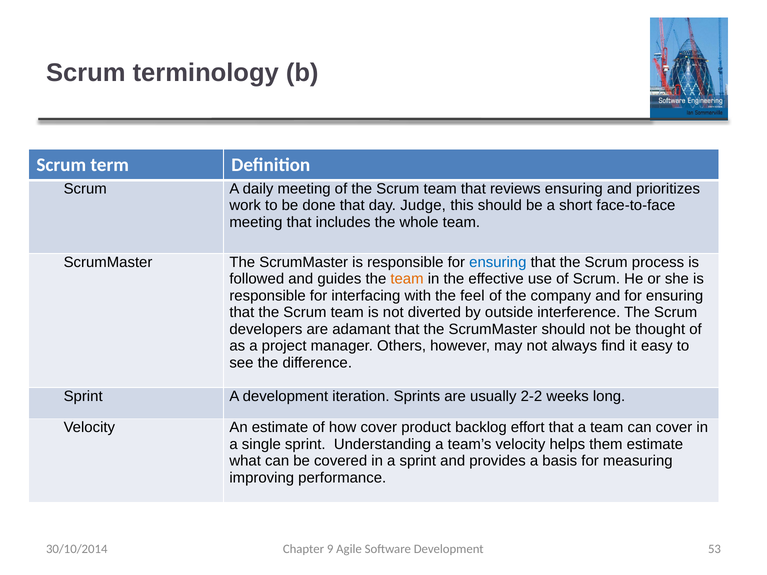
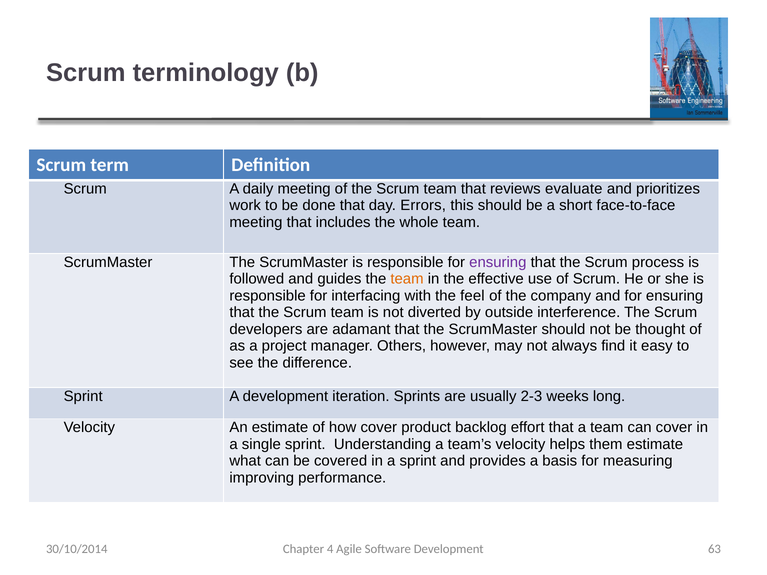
reviews ensuring: ensuring -> evaluate
Judge: Judge -> Errors
ensuring at (498, 262) colour: blue -> purple
2-2: 2-2 -> 2-3
9: 9 -> 4
53: 53 -> 63
